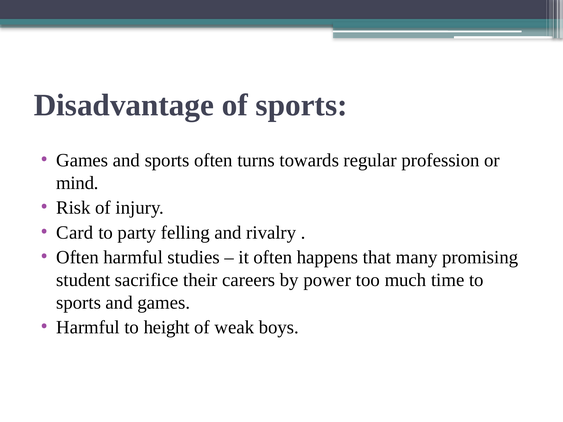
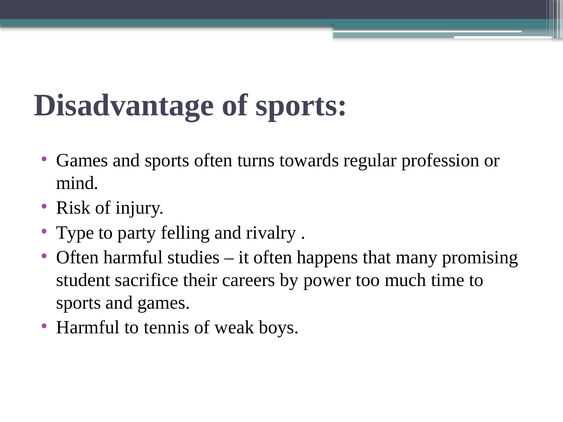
Card: Card -> Type
height: height -> tennis
